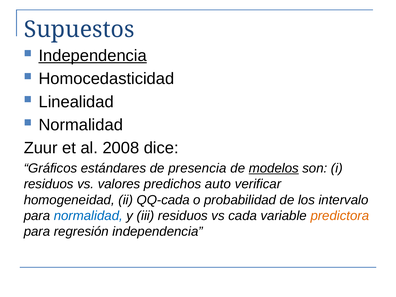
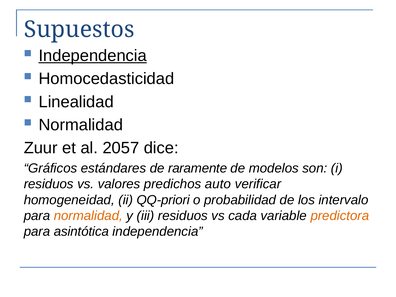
2008: 2008 -> 2057
presencia: presencia -> raramente
modelos underline: present -> none
QQ-cada: QQ-cada -> QQ-priori
normalidad at (88, 216) colour: blue -> orange
regresión: regresión -> asintótica
